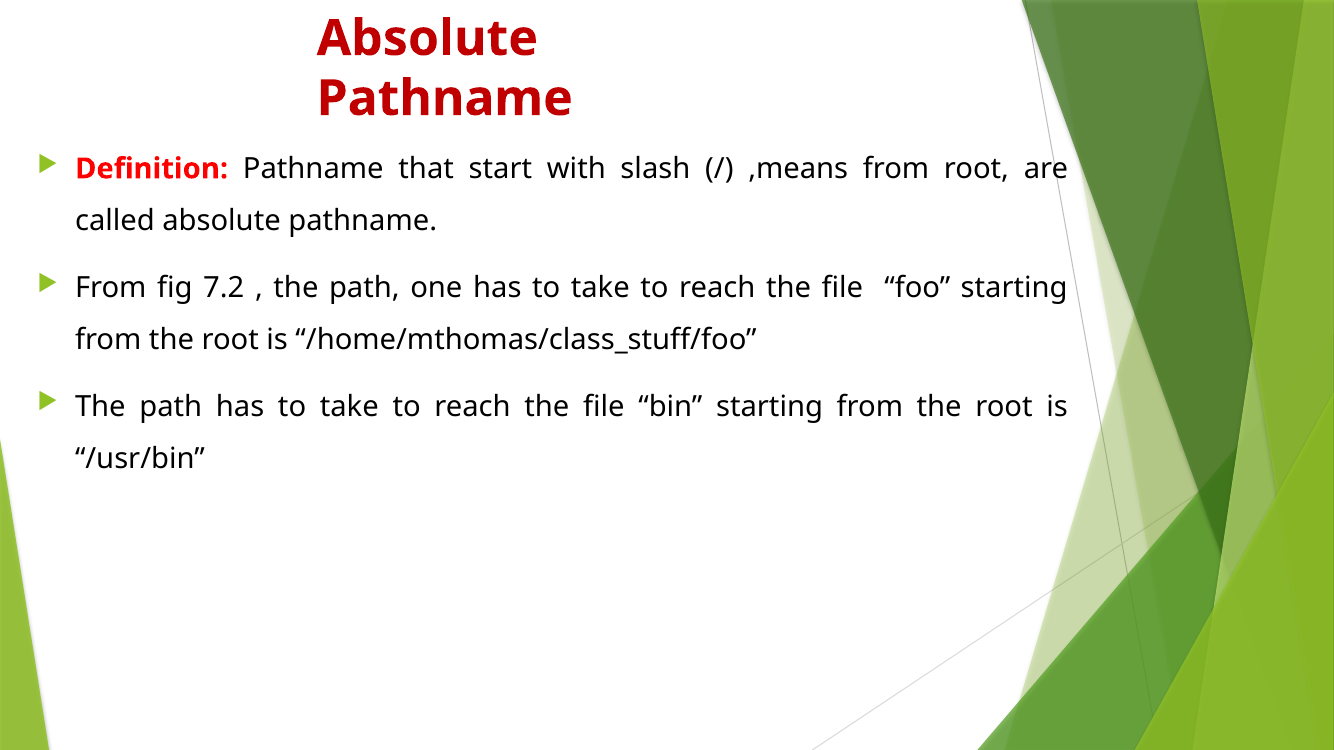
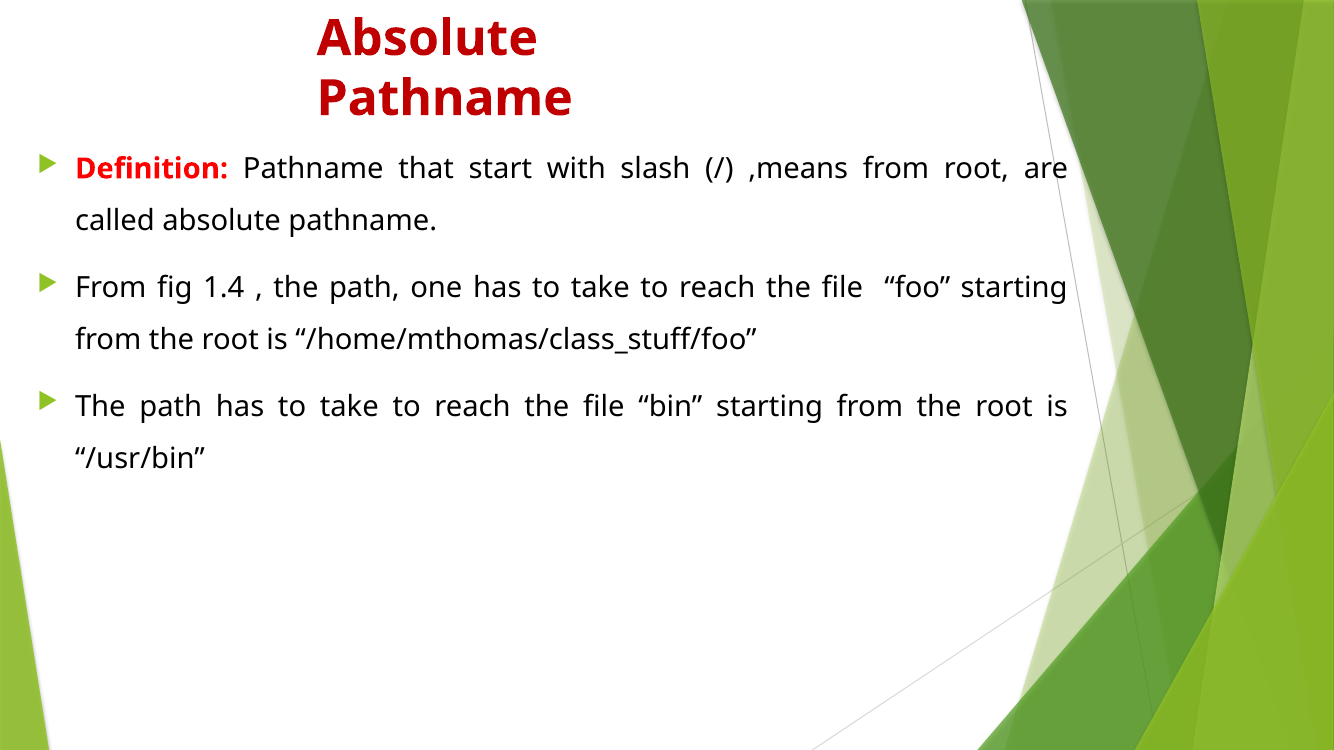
7.2: 7.2 -> 1.4
